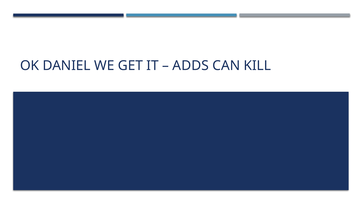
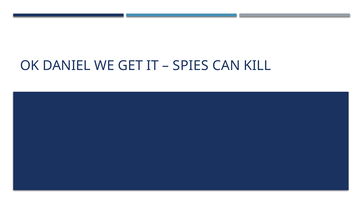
ADDS: ADDS -> SPIES
